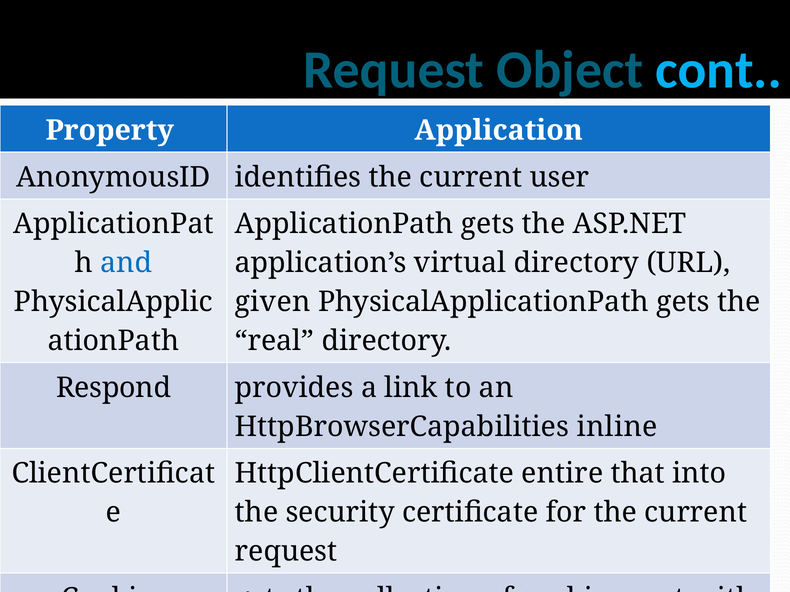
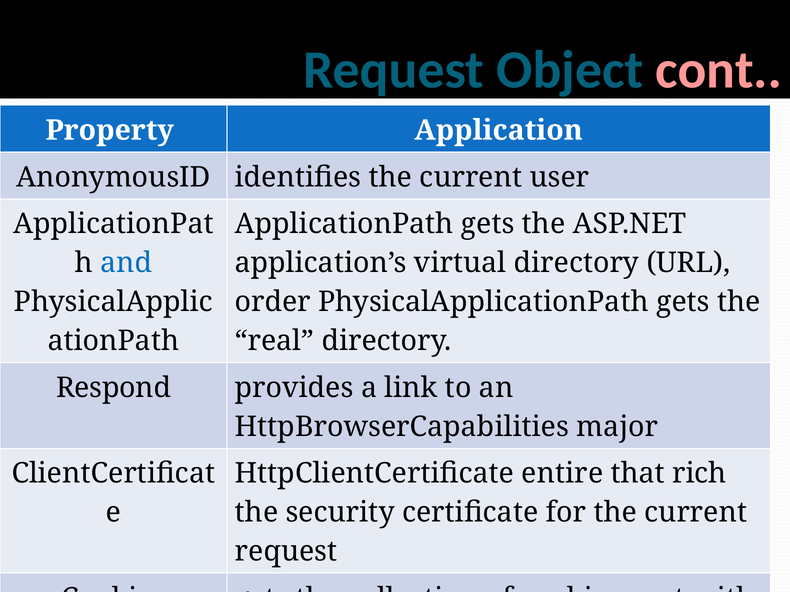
cont colour: light blue -> pink
given: given -> order
inline: inline -> major
into: into -> rich
